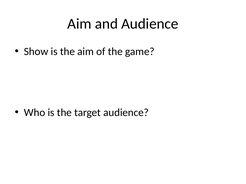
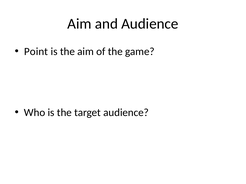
Show: Show -> Point
